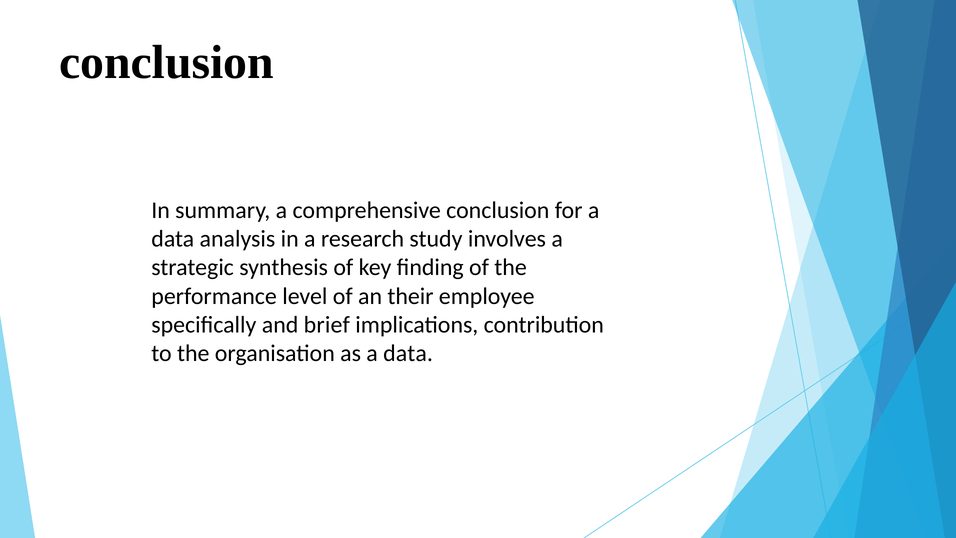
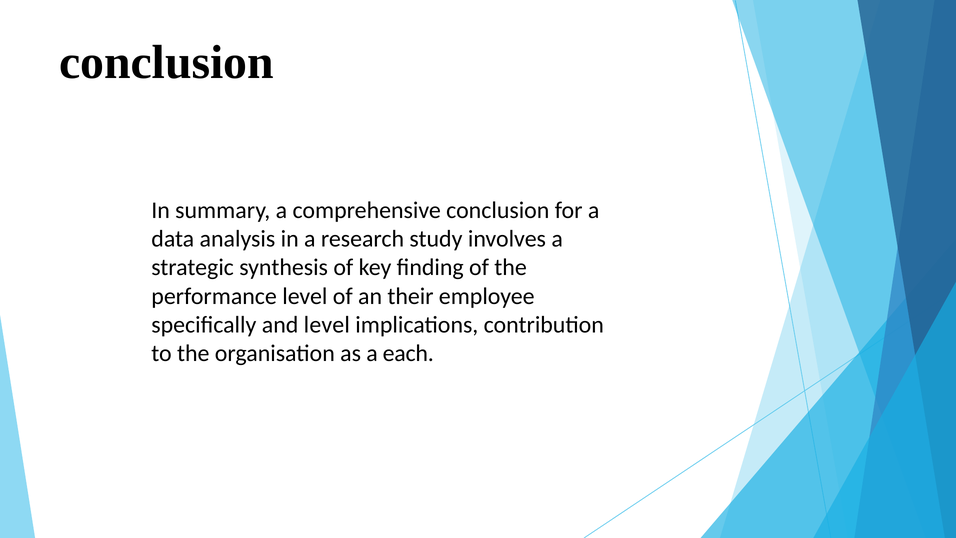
and brief: brief -> level
as a data: data -> each
